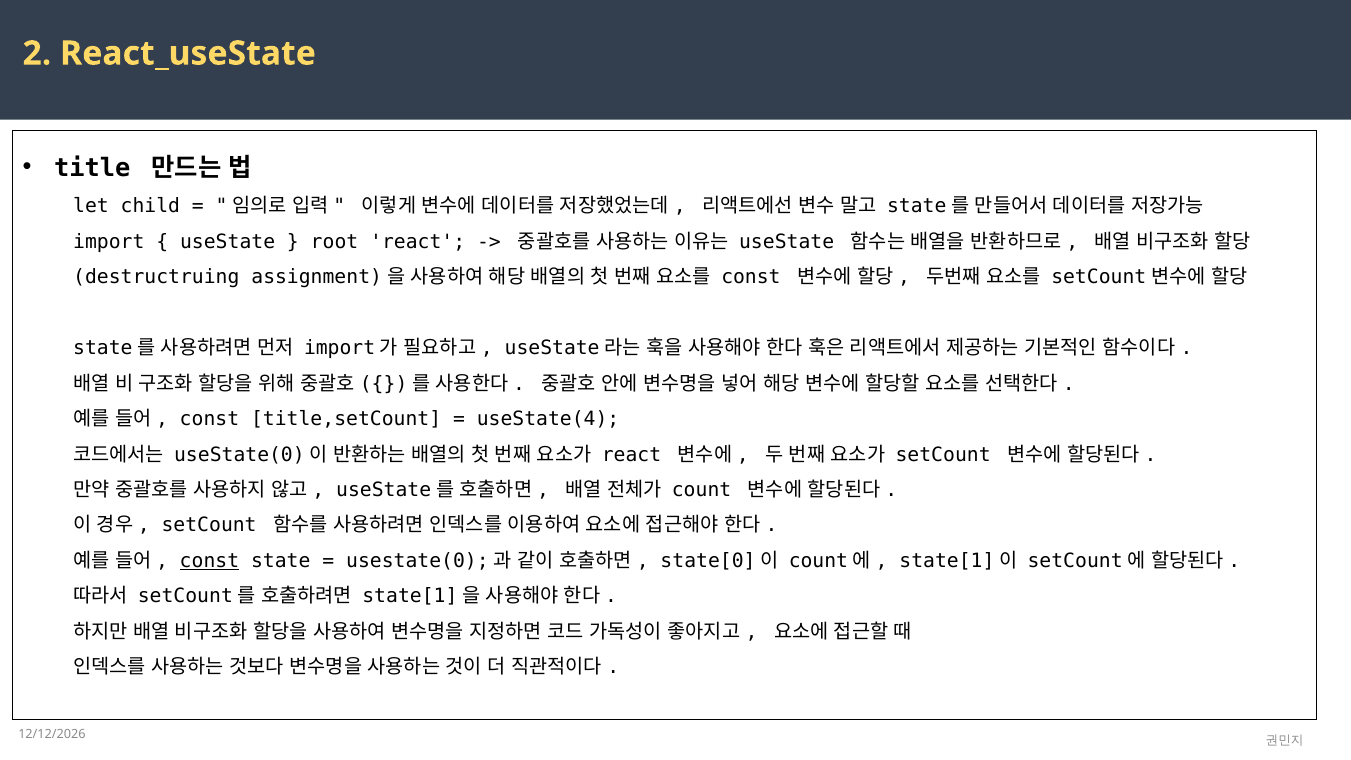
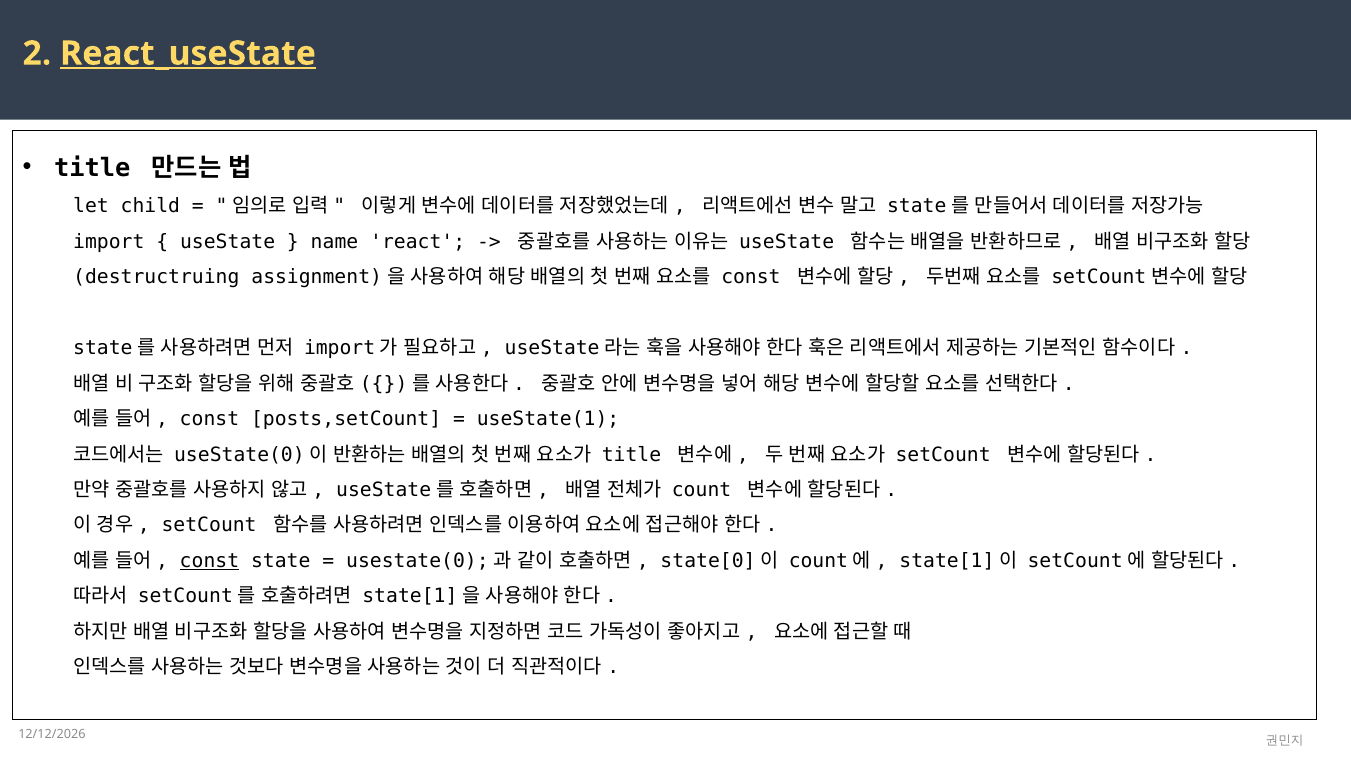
React_useState underline: none -> present
root: root -> name
title,setCount: title,setCount -> posts,setCount
useState(4: useState(4 -> useState(1
react at (632, 454): react -> title
